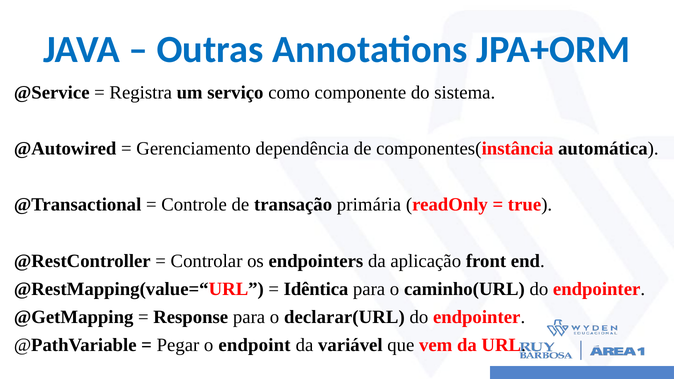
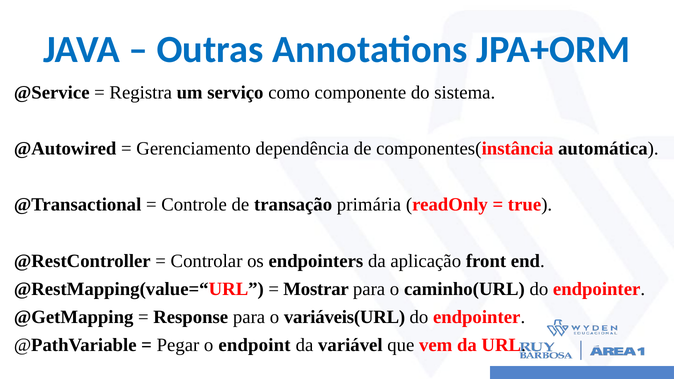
Idêntica: Idêntica -> Mostrar
declarar(URL: declarar(URL -> variáveis(URL
